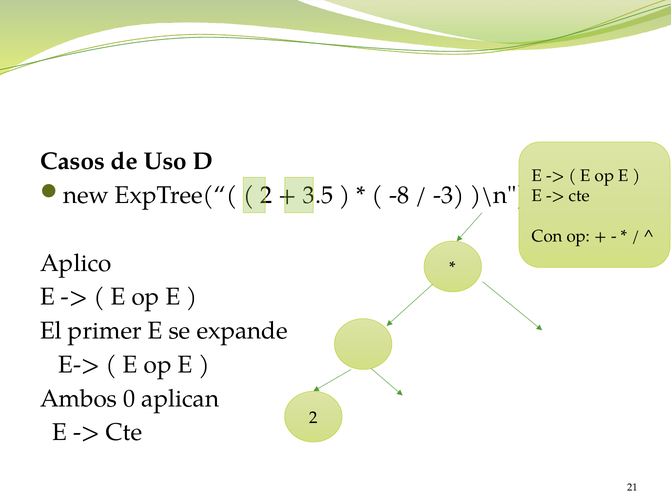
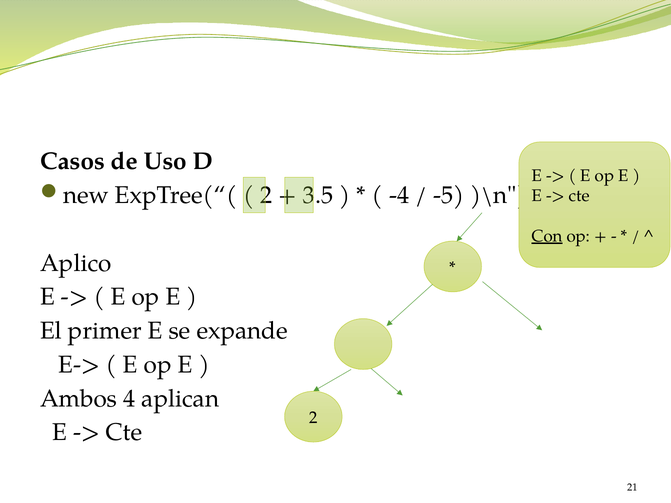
-8: -8 -> -4
-3: -3 -> -5
Con underline: none -> present
0: 0 -> 4
